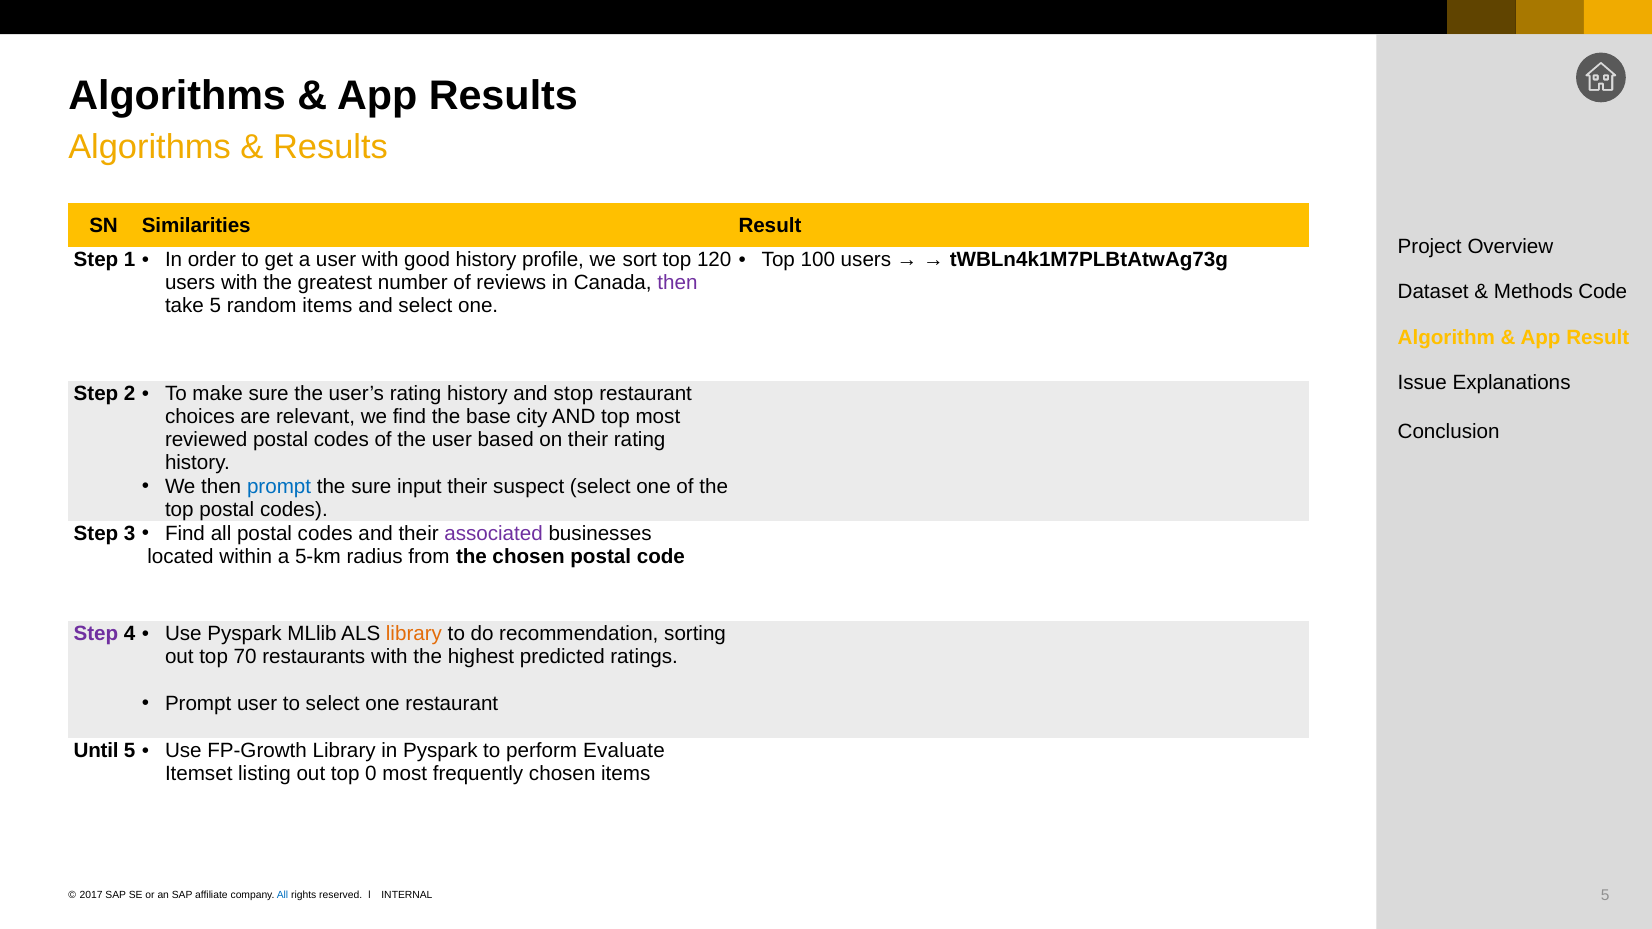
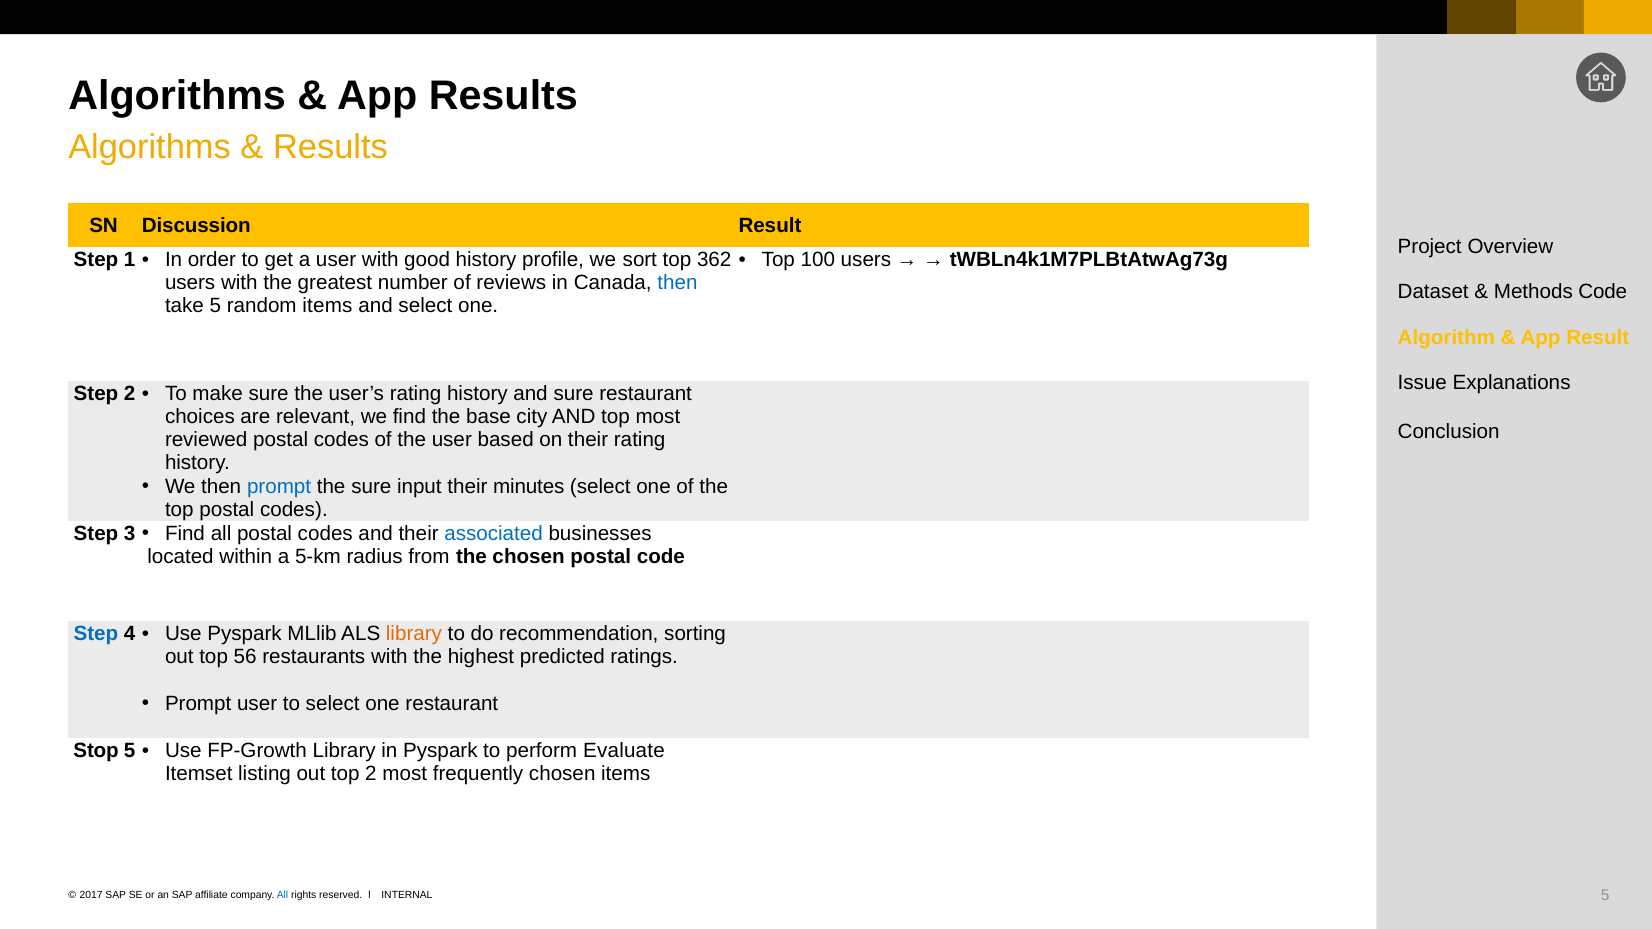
Similarities: Similarities -> Discussion
120: 120 -> 362
then at (677, 283) colour: purple -> blue
and stop: stop -> sure
suspect: suspect -> minutes
associated colour: purple -> blue
Step at (96, 634) colour: purple -> blue
70: 70 -> 56
Until: Until -> Stop
top 0: 0 -> 2
